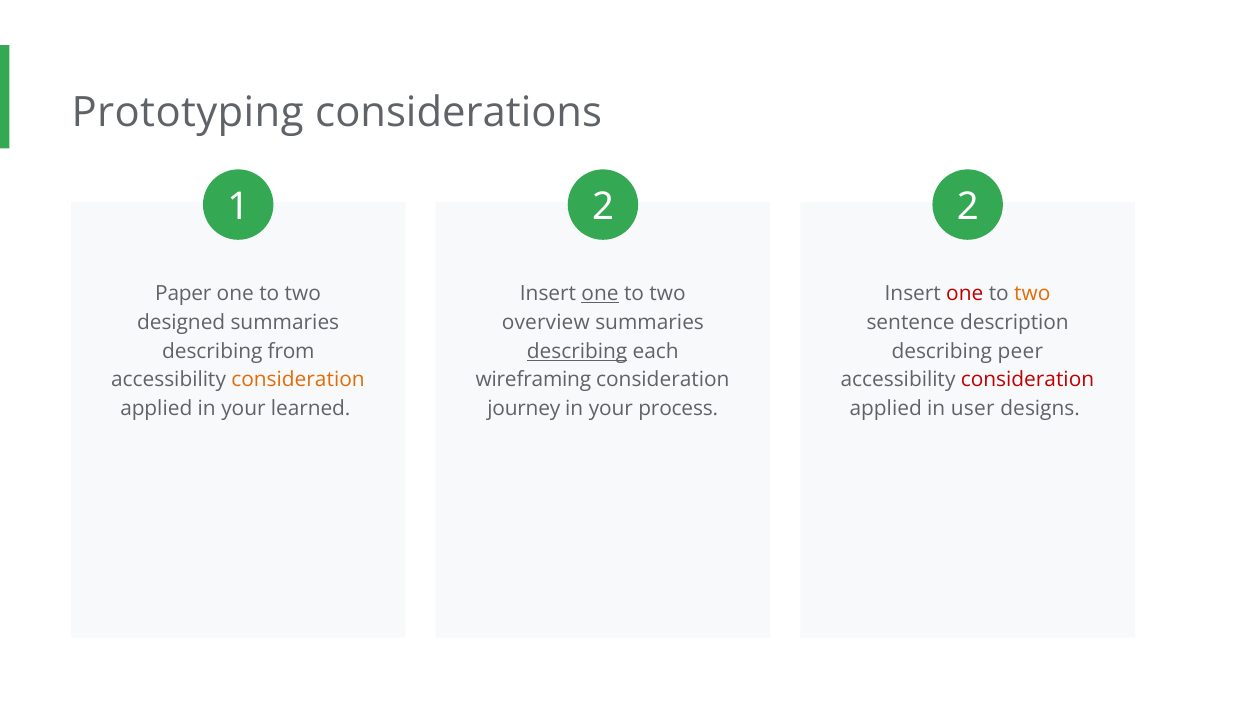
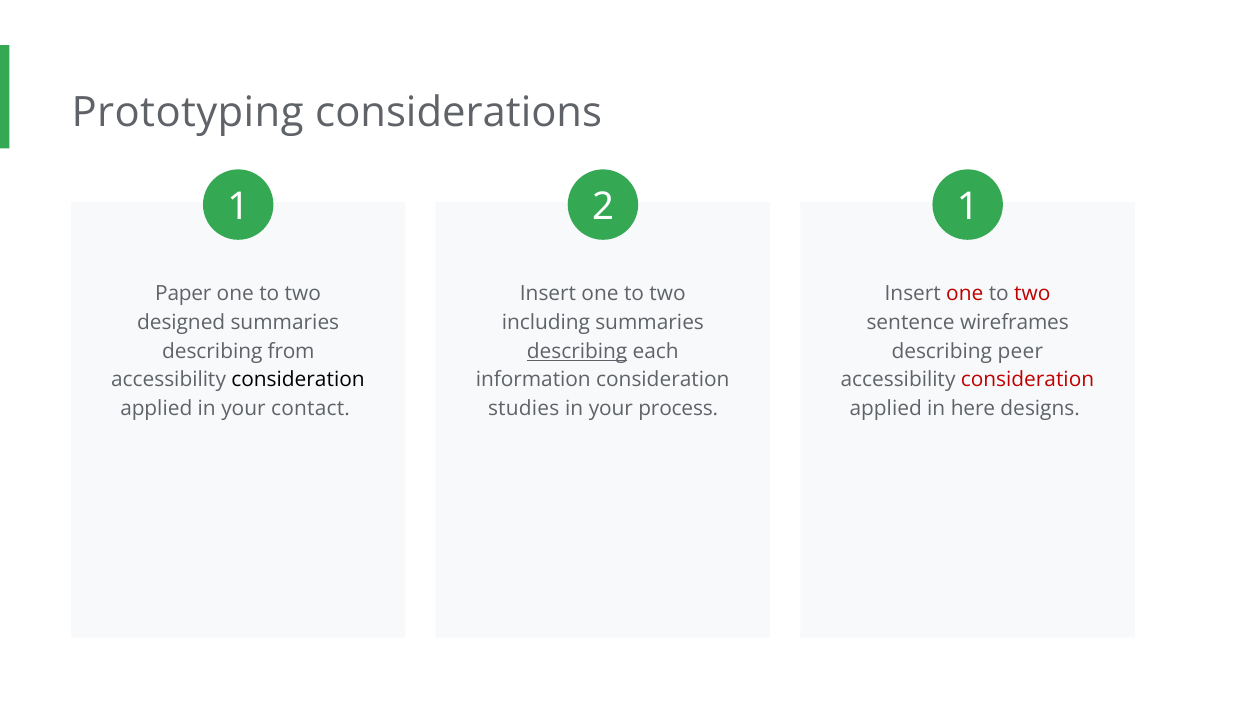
2 2: 2 -> 1
one at (600, 293) underline: present -> none
two at (1032, 293) colour: orange -> red
overview: overview -> including
description: description -> wireframes
consideration at (298, 380) colour: orange -> black
wireframing: wireframing -> information
learned: learned -> contact
journey: journey -> studies
user: user -> here
